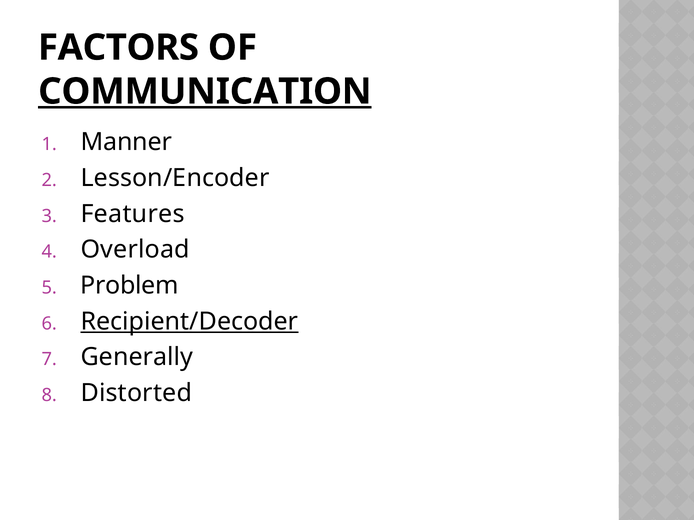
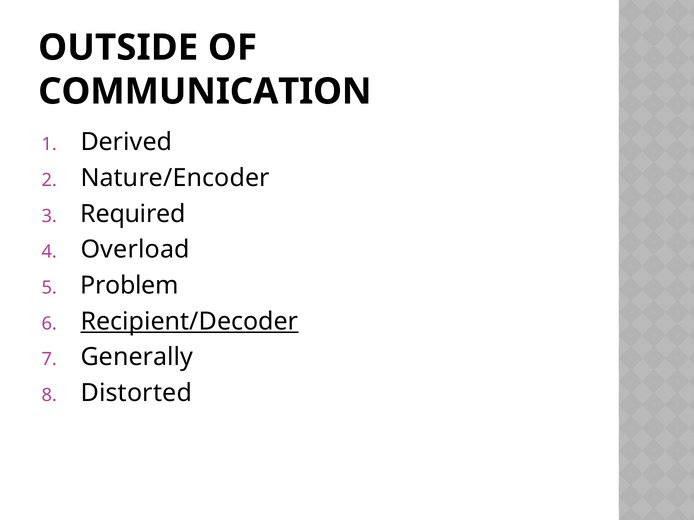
FACTORS: FACTORS -> OUTSIDE
COMMUNICATION underline: present -> none
Manner: Manner -> Derived
Lesson/Encoder: Lesson/Encoder -> Nature/Encoder
Features: Features -> Required
